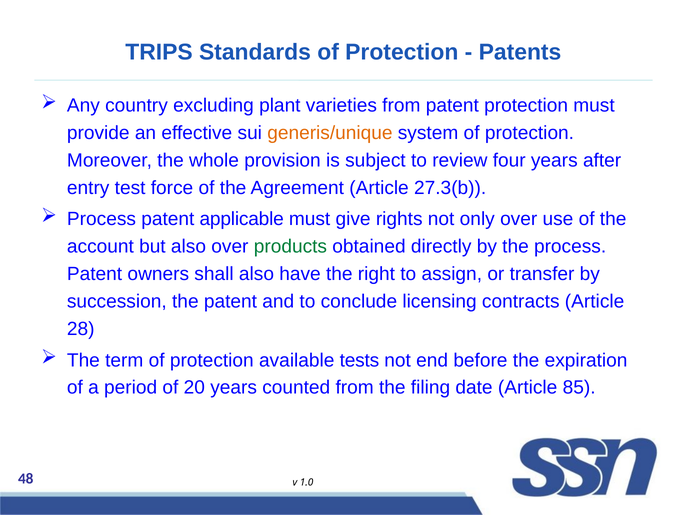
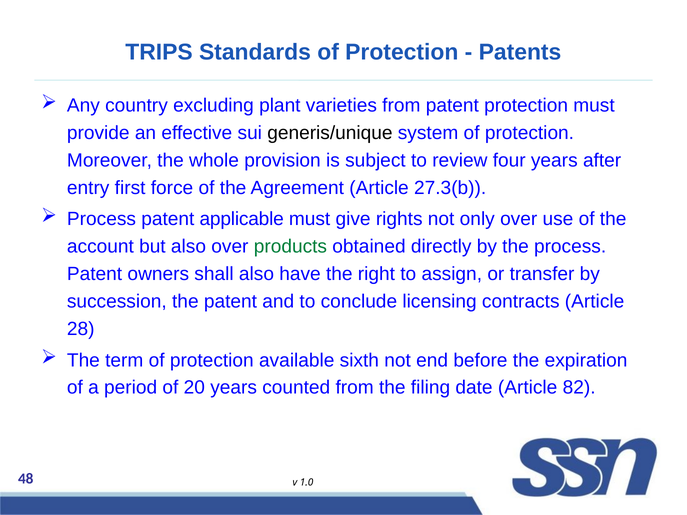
generis/unique colour: orange -> black
test: test -> first
tests: tests -> sixth
85: 85 -> 82
